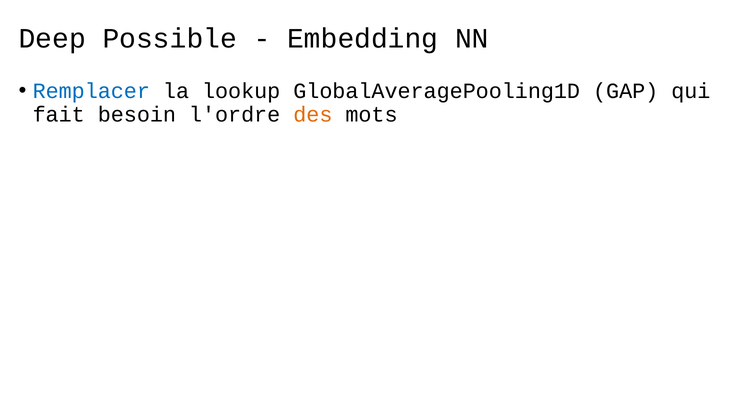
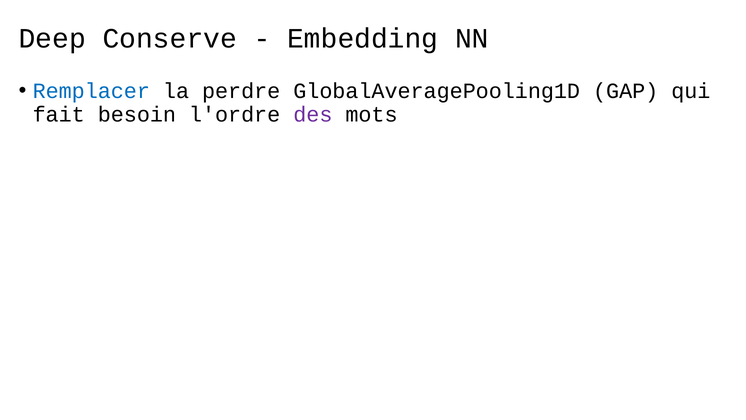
Possible: Possible -> Conserve
lookup: lookup -> perdre
des colour: orange -> purple
